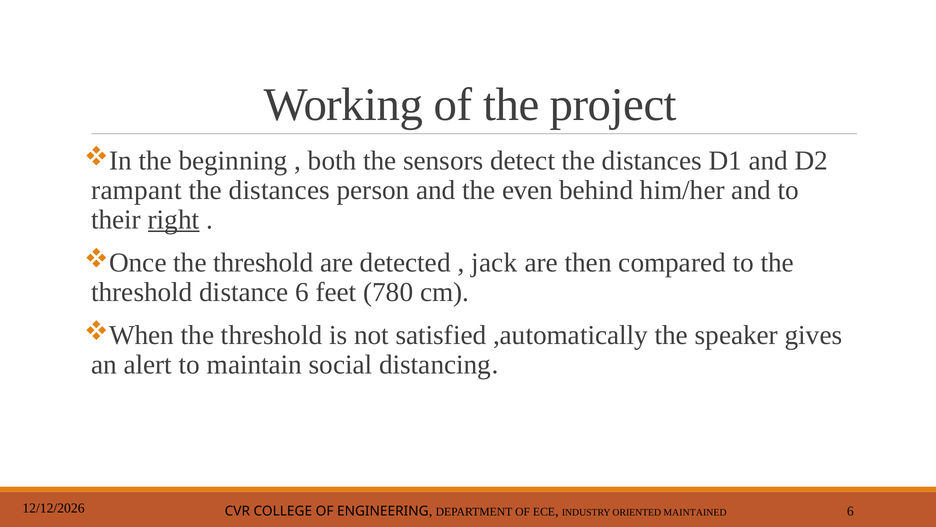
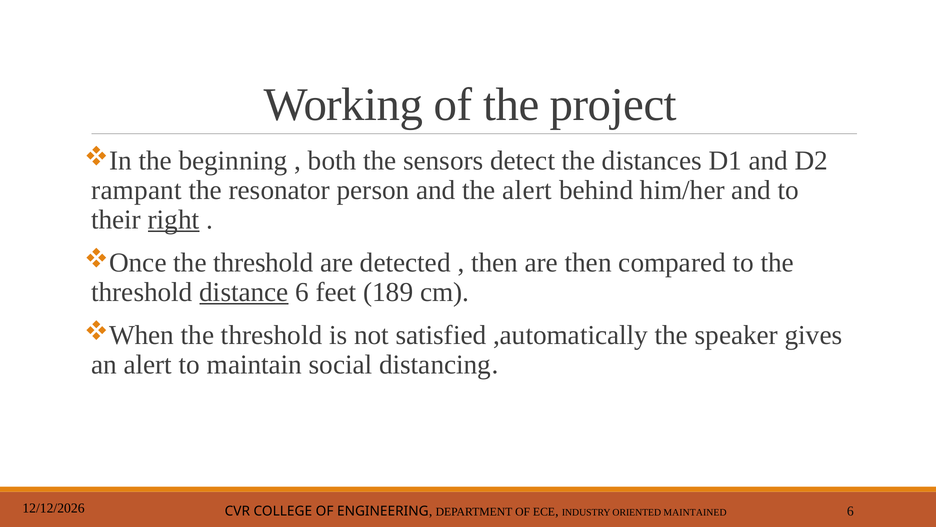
distances at (279, 190): distances -> resonator
the even: even -> alert
jack at (494, 262): jack -> then
distance underline: none -> present
780: 780 -> 189
